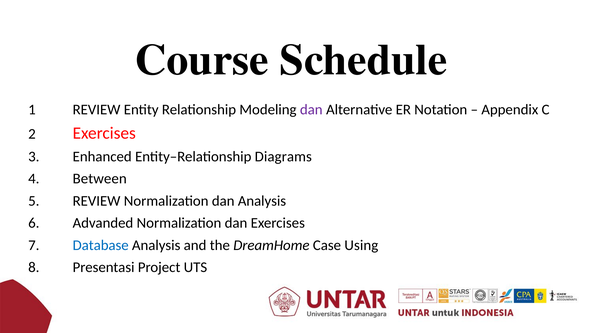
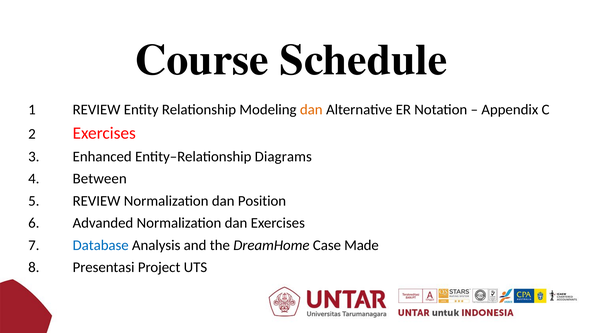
dan at (311, 110) colour: purple -> orange
dan Analysis: Analysis -> Position
Using: Using -> Made
